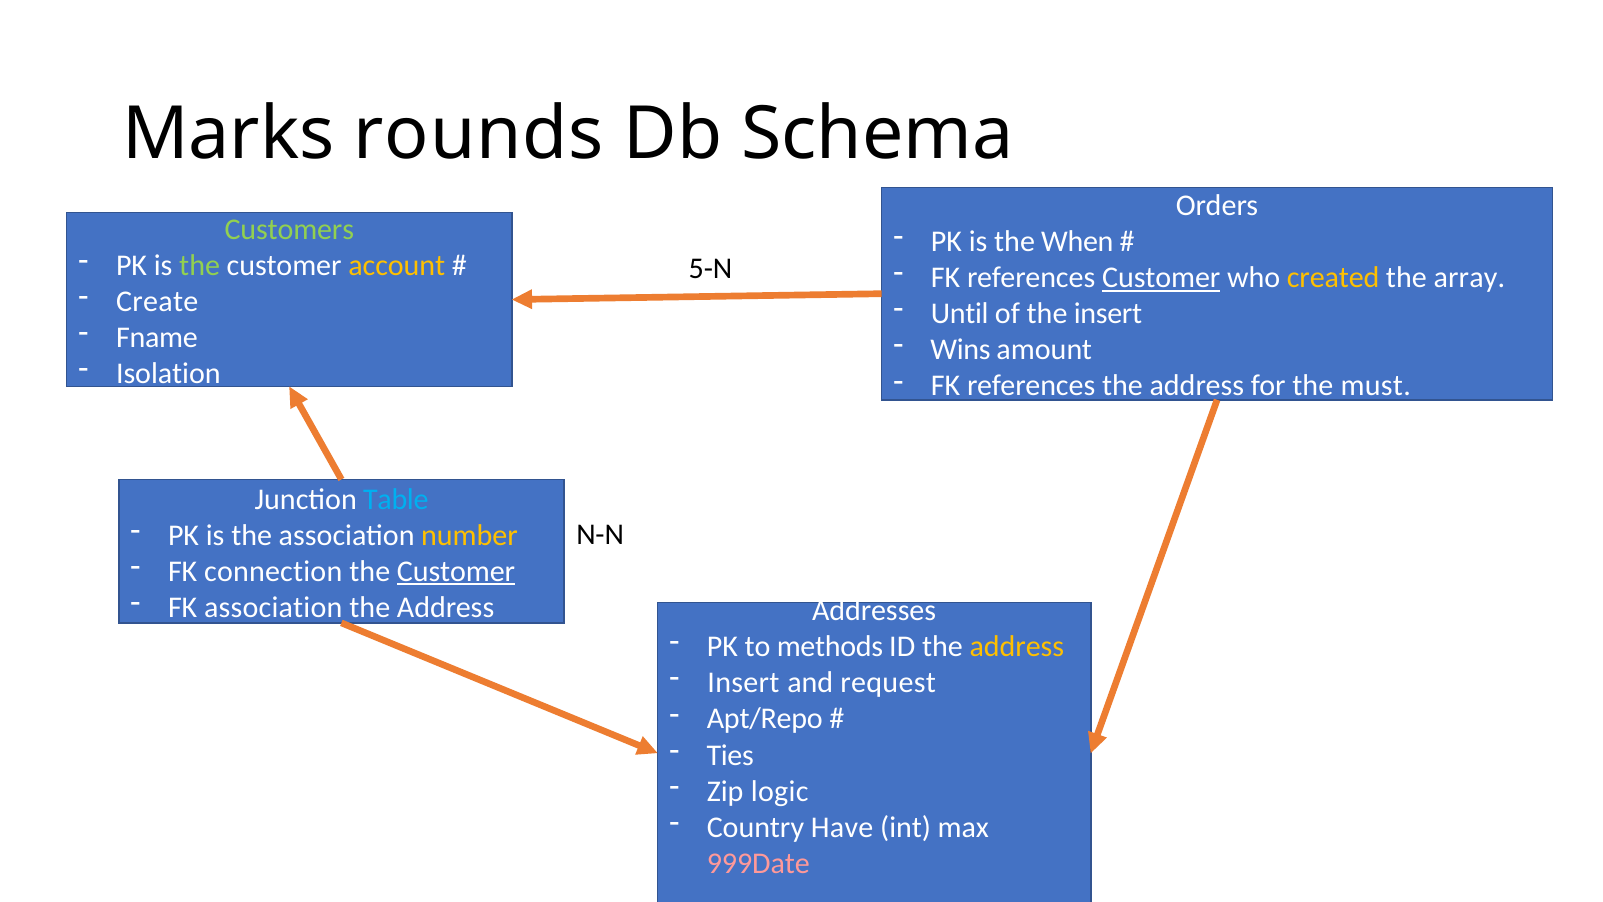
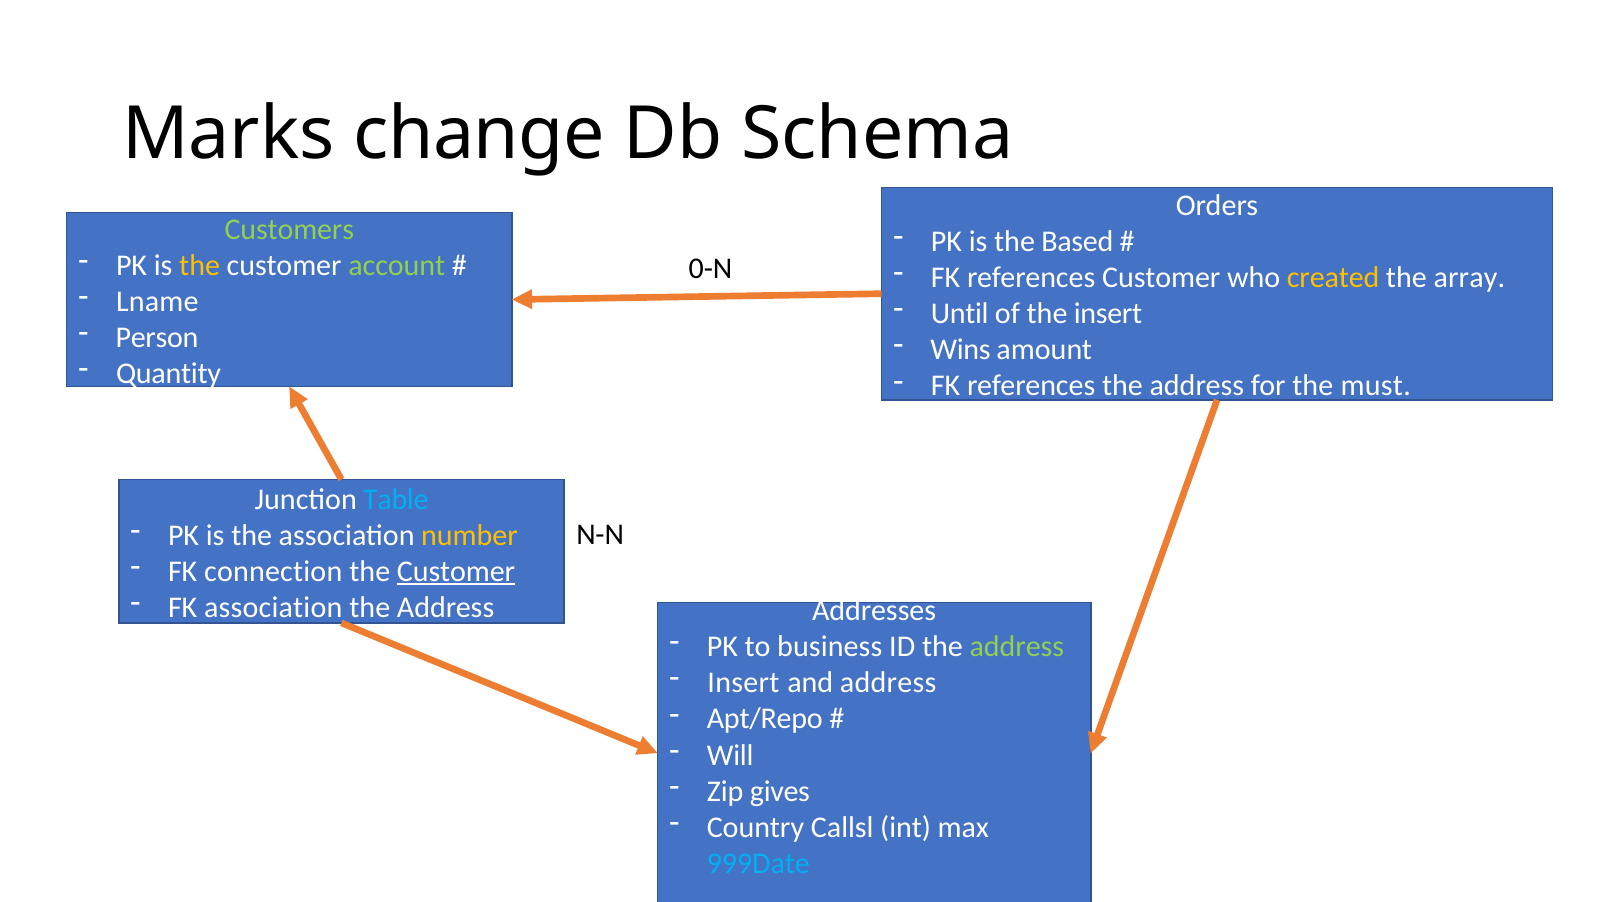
rounds: rounds -> change
When: When -> Based
the at (200, 265) colour: light green -> yellow
account colour: yellow -> light green
5-N: 5-N -> 0-N
Customer at (1161, 278) underline: present -> none
Create: Create -> Lname
Fname: Fname -> Person
Isolation: Isolation -> Quantity
methods: methods -> business
address at (1017, 647) colour: yellow -> light green
and request: request -> address
Ties: Ties -> Will
logic: logic -> gives
Have: Have -> Callsl
999Date colour: pink -> light blue
